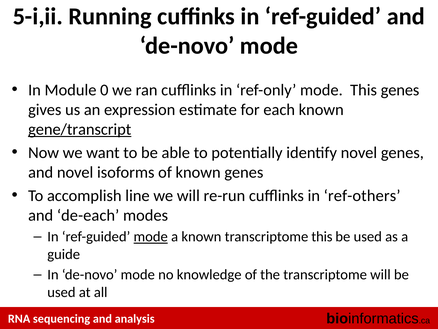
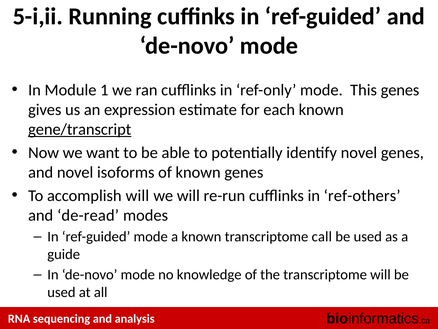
0: 0 -> 1
accomplish line: line -> will
de-each: de-each -> de-read
mode at (151, 236) underline: present -> none
transcriptome this: this -> call
